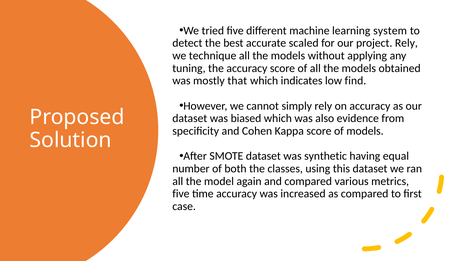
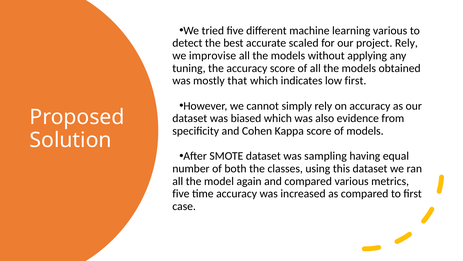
learning system: system -> various
technique: technique -> improvise
low find: find -> first
synthetic: synthetic -> sampling
